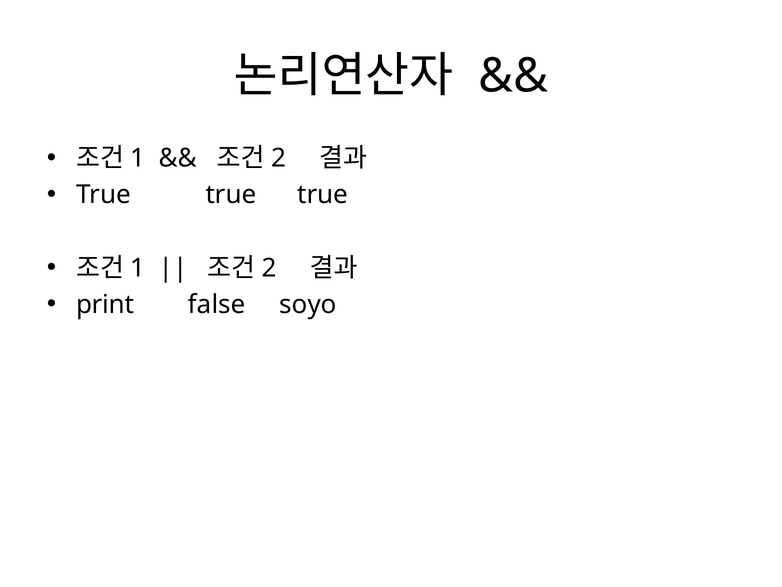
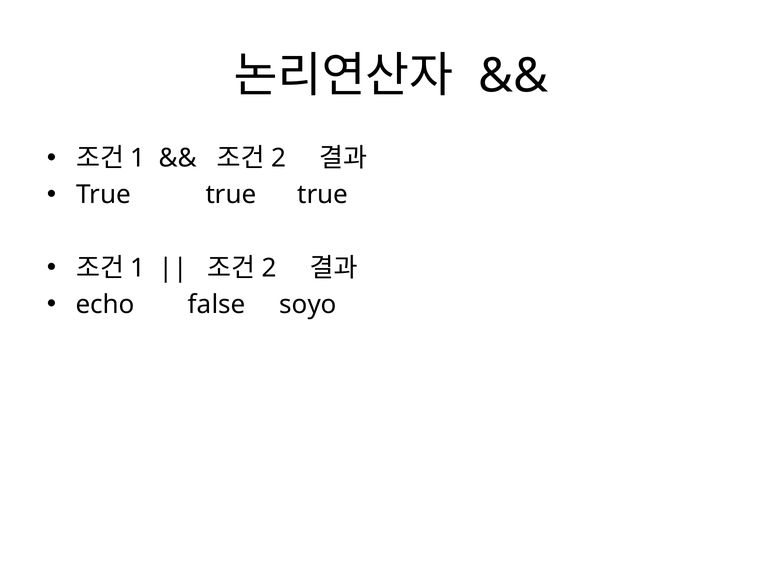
print: print -> echo
